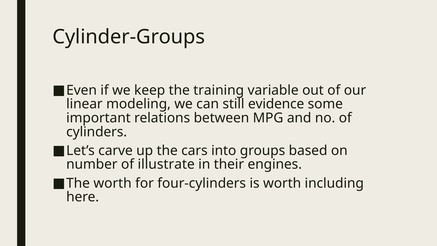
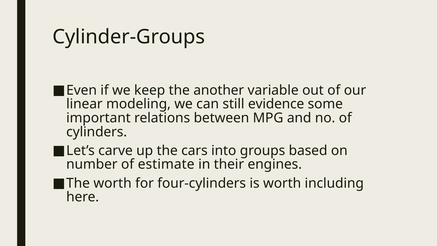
training: training -> another
illustrate: illustrate -> estimate
